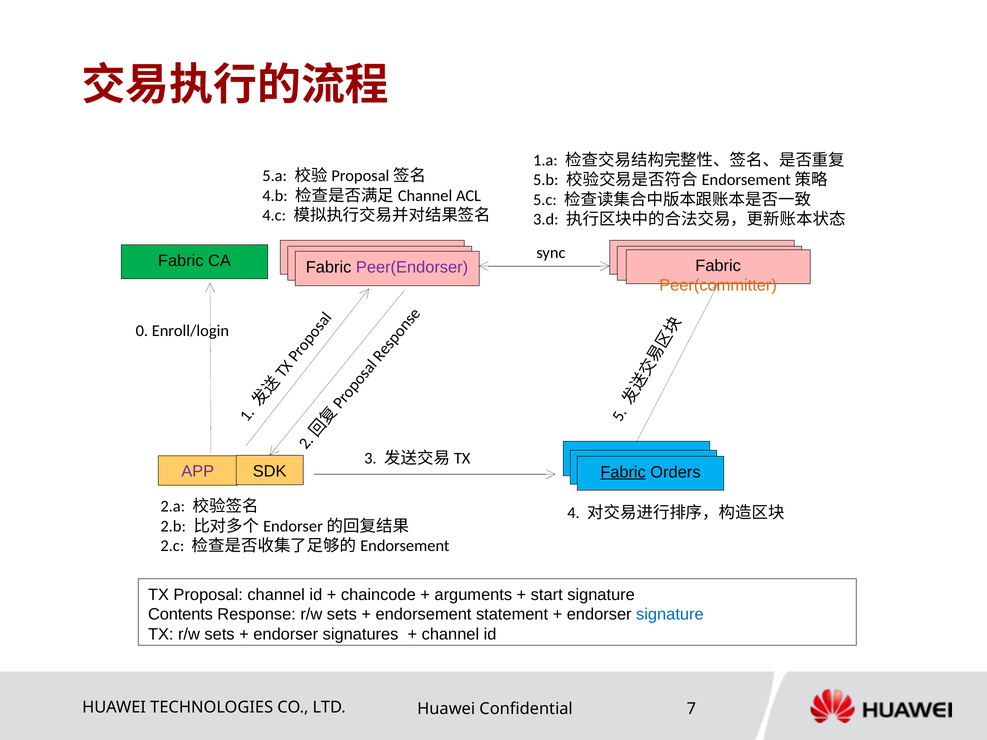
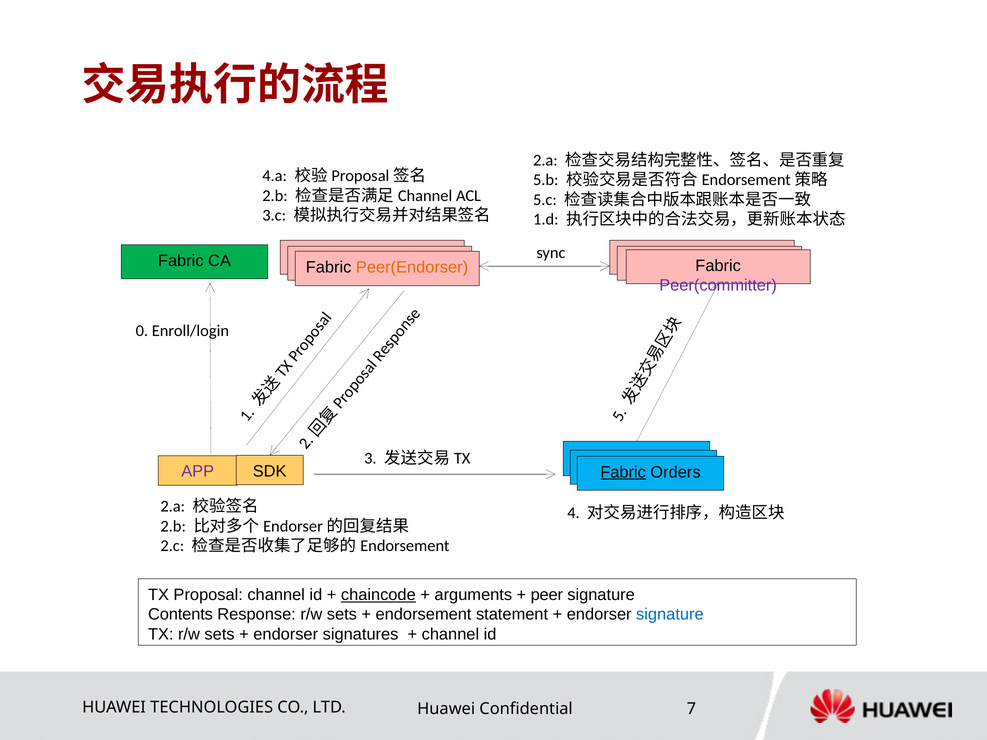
1.a at (545, 160): 1.a -> 2.a
5.a: 5.a -> 4.a
4.b at (275, 196): 4.b -> 2.b
4.c: 4.c -> 3.c
3.d: 3.d -> 1.d
Peer(Endorser colour: purple -> orange
Peer(committer colour: orange -> purple
chaincode underline: none -> present
start: start -> peer
